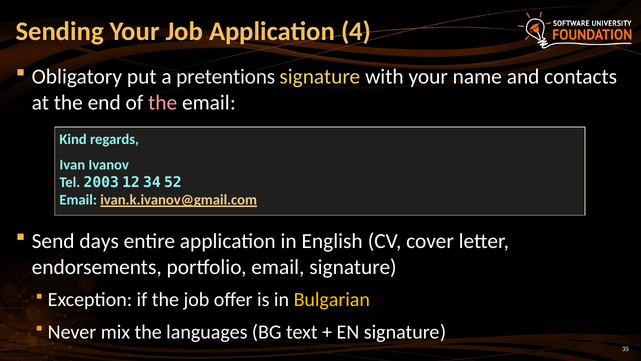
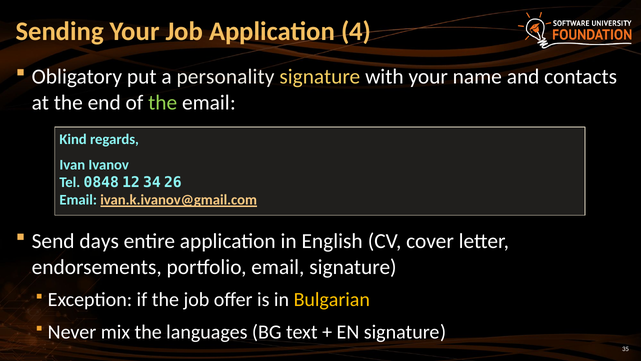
pretentions: pretentions -> personality
the at (163, 102) colour: pink -> light green
2003: 2003 -> 0848
52: 52 -> 26
